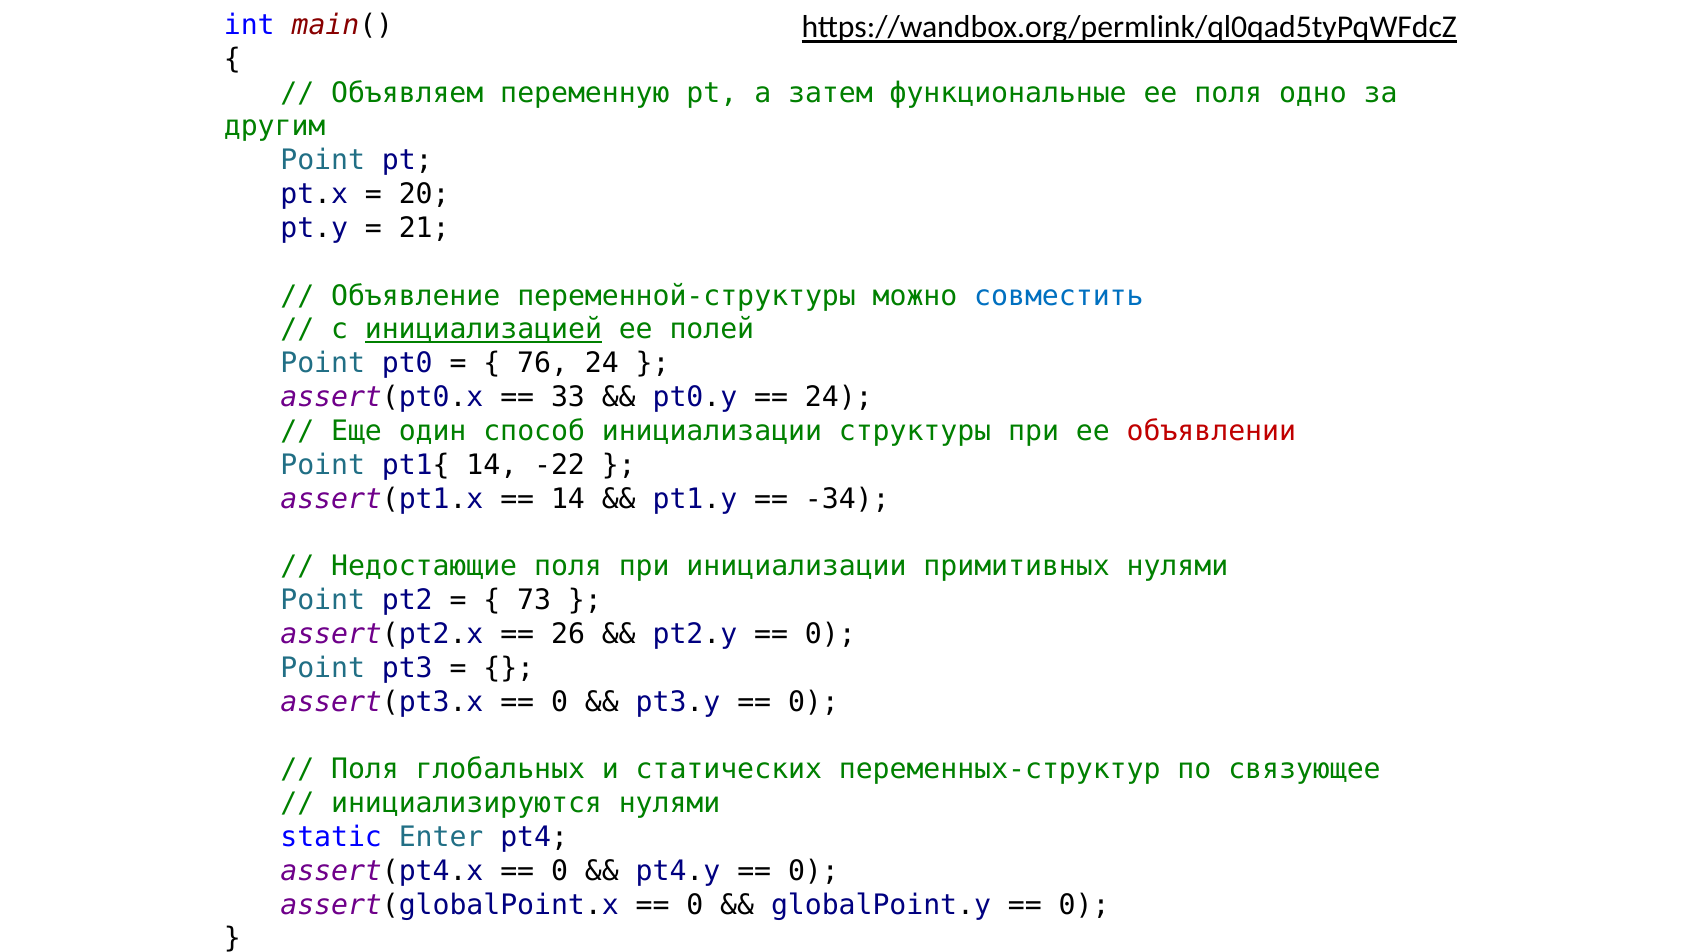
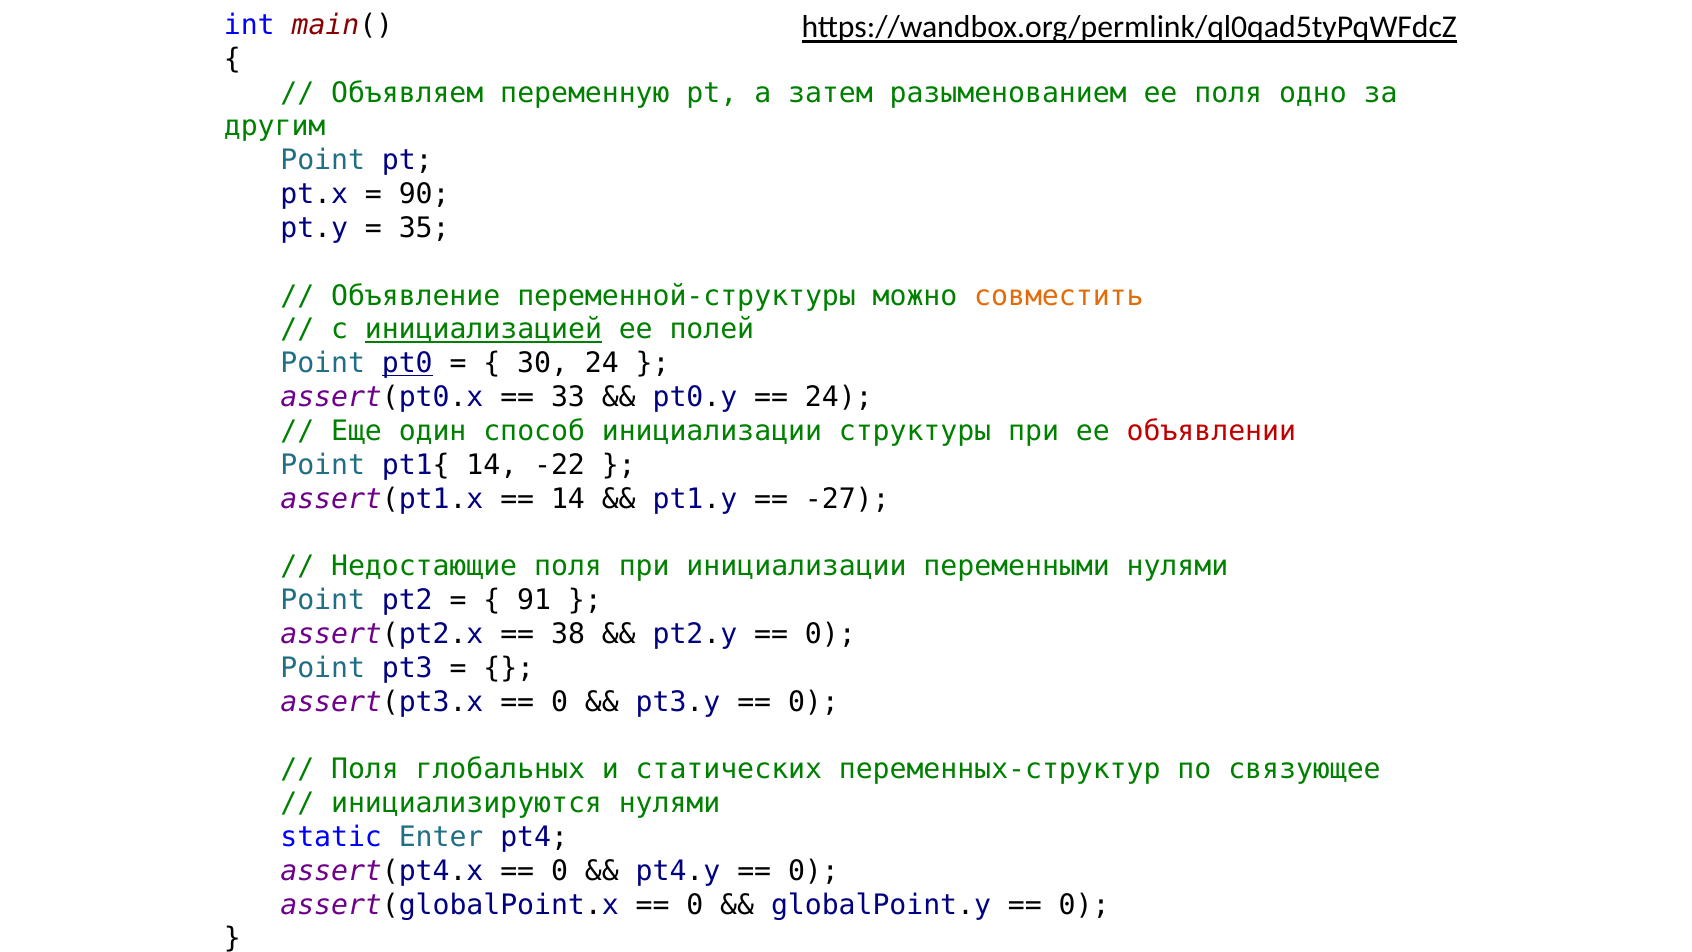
функциональные: функциональные -> разыменованием
20: 20 -> 90
21: 21 -> 35
совместить colour: blue -> orange
pt0 underline: none -> present
76: 76 -> 30
-34: -34 -> -27
примитивных: примитивных -> переменными
73: 73 -> 91
26: 26 -> 38
